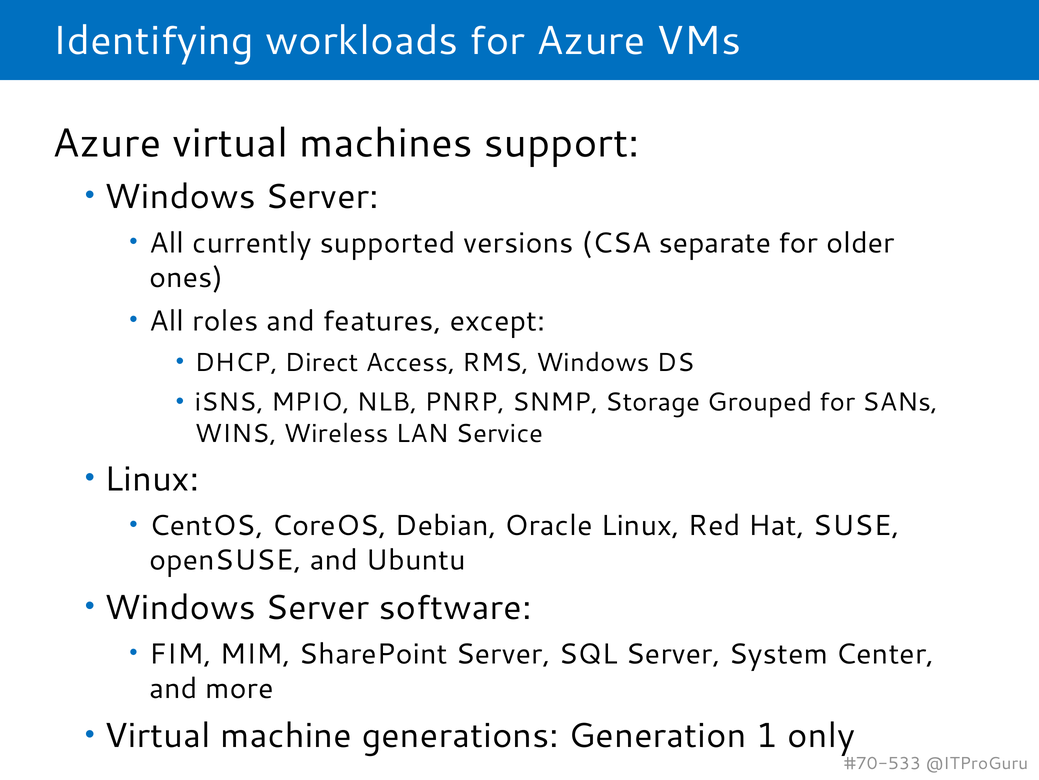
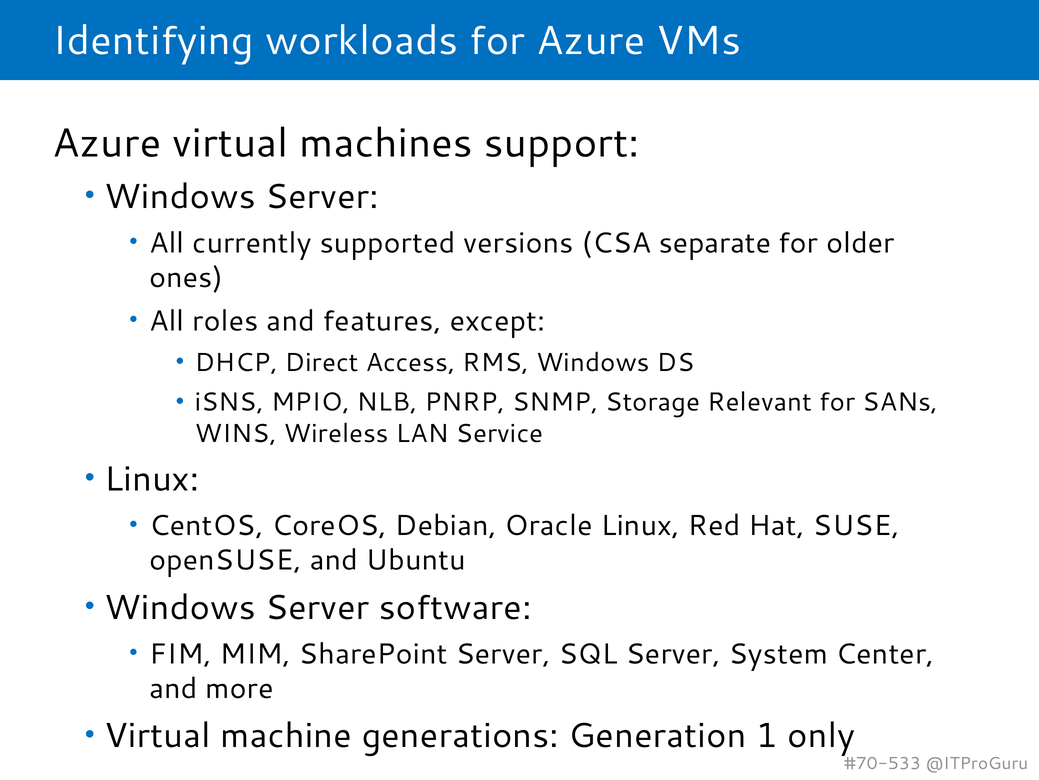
Grouped: Grouped -> Relevant
